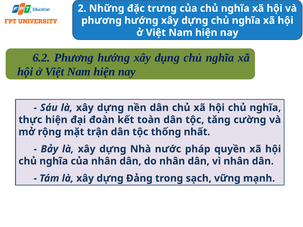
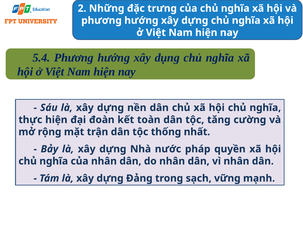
6.2: 6.2 -> 5.4
